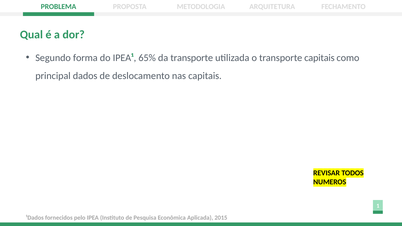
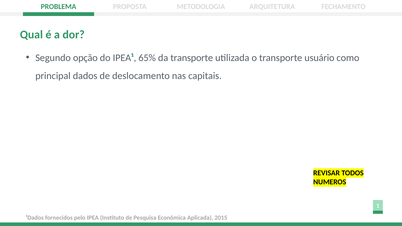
forma: forma -> opção
transporte capitais: capitais -> usuário
